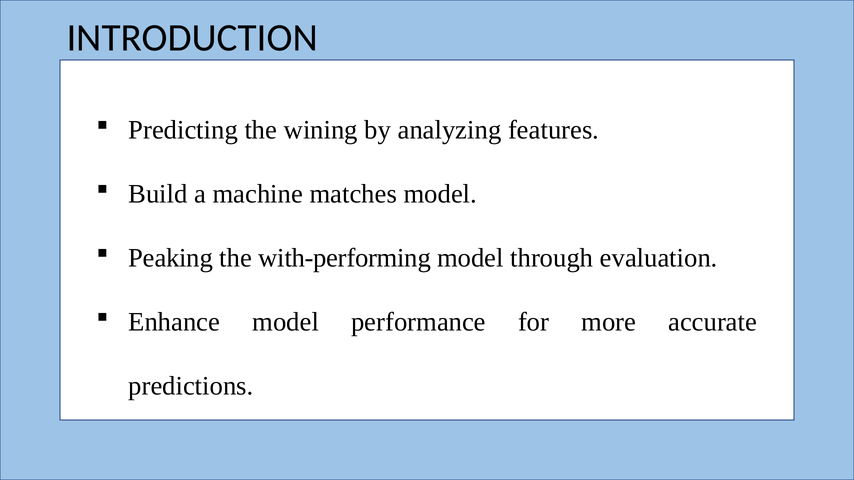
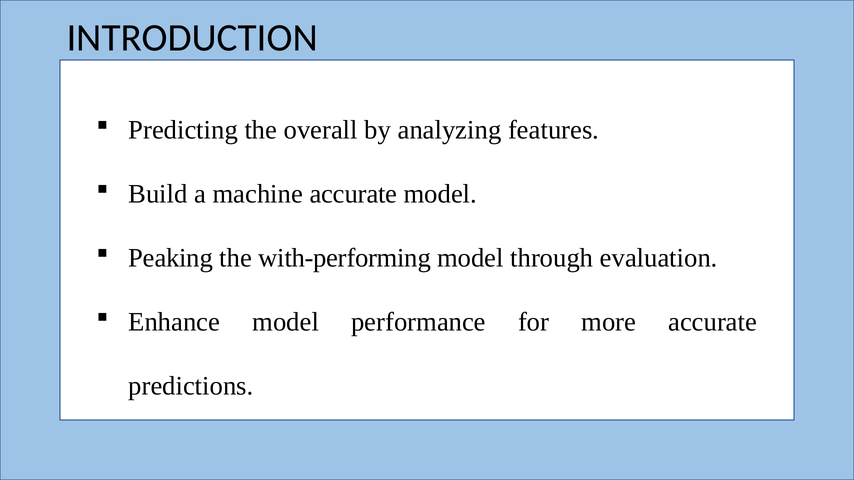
wining: wining -> overall
machine matches: matches -> accurate
